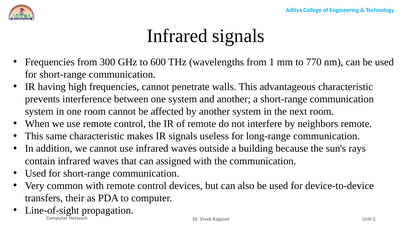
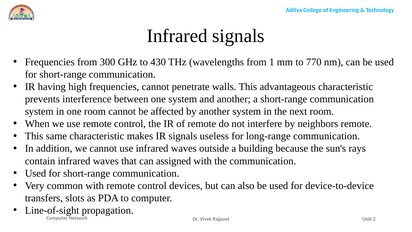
600: 600 -> 430
their: their -> slots
